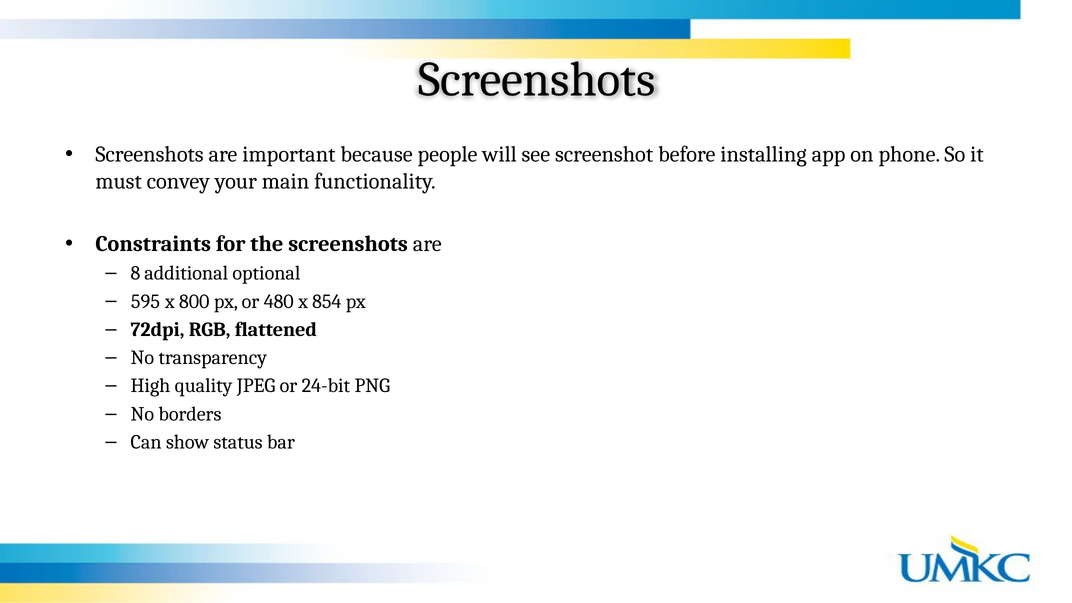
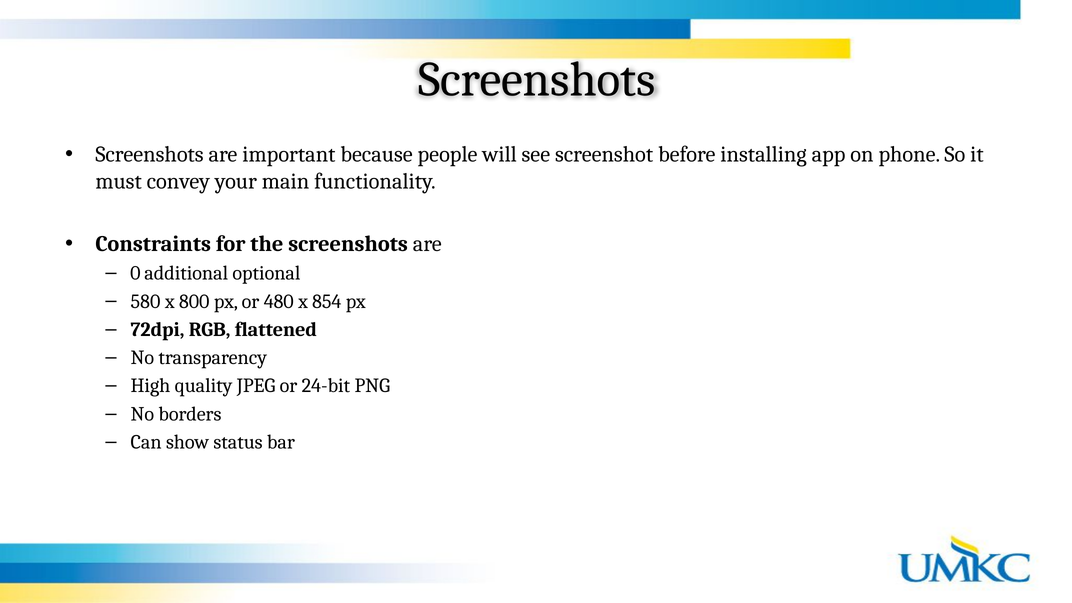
8: 8 -> 0
595: 595 -> 580
